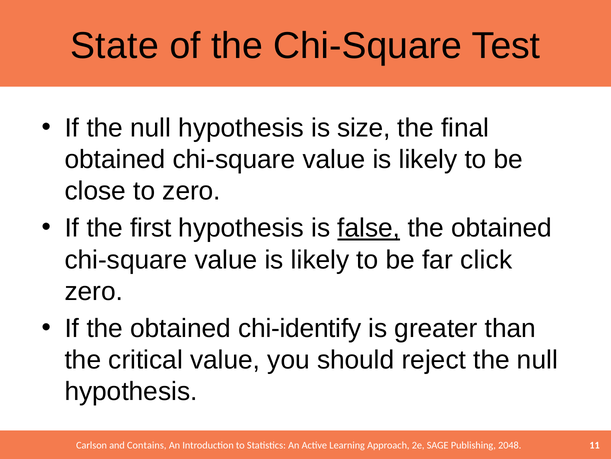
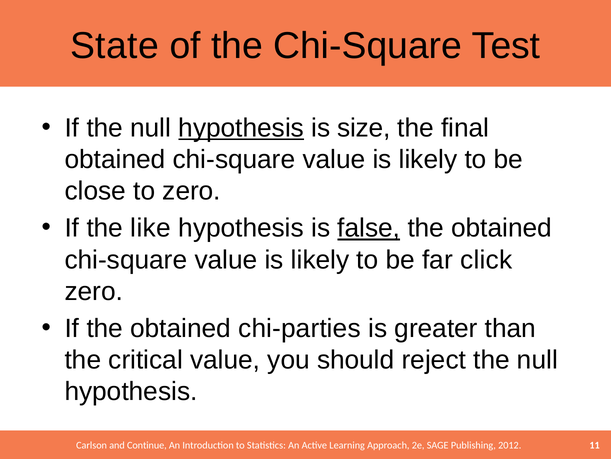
hypothesis at (241, 128) underline: none -> present
first: first -> like
chi-identify: chi-identify -> chi-parties
Contains: Contains -> Continue
2048: 2048 -> 2012
